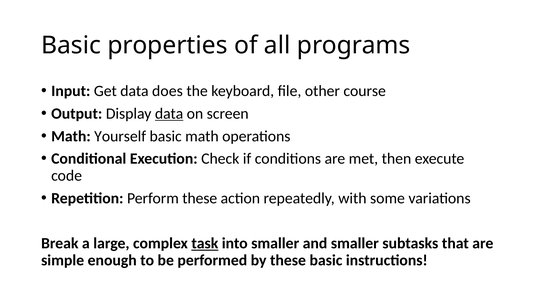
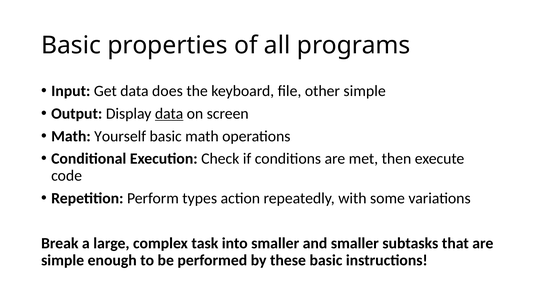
other course: course -> simple
Perform these: these -> types
task underline: present -> none
